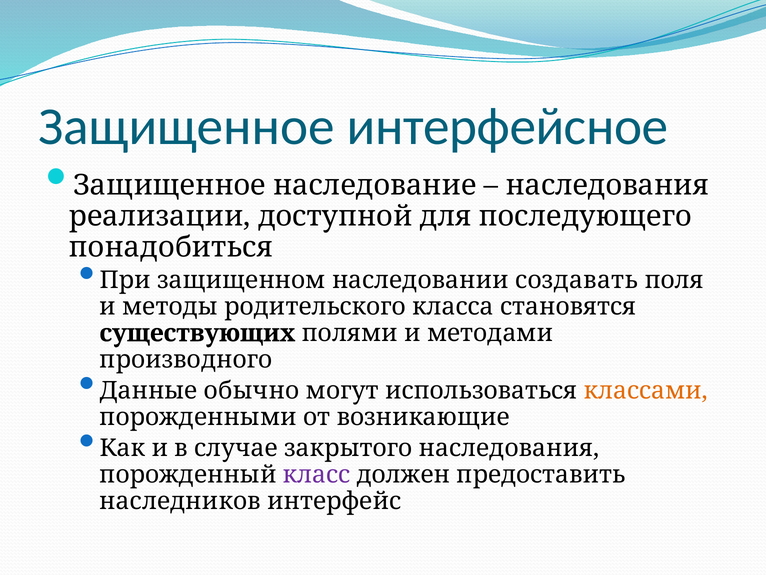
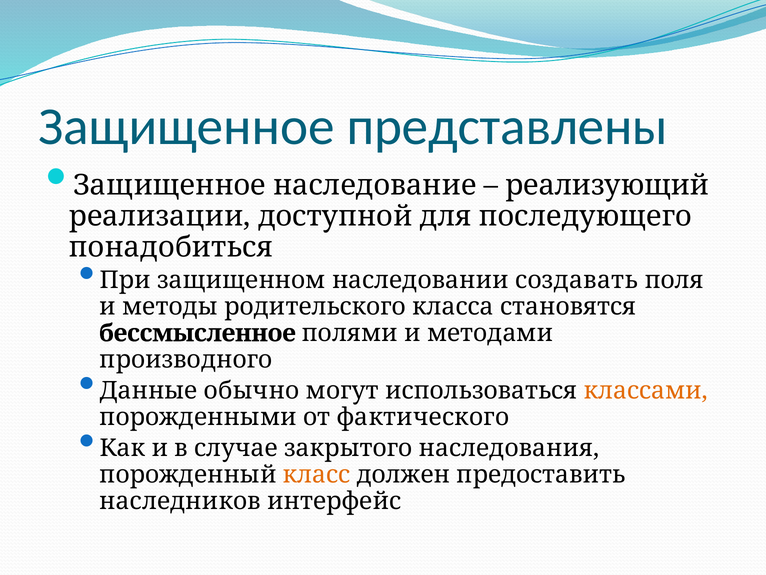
интерфейсное: интерфейсное -> представлены
наследования at (607, 185): наследования -> реализующий
существующих: существующих -> бессмысленное
возникающие: возникающие -> фактического
класс colour: purple -> orange
